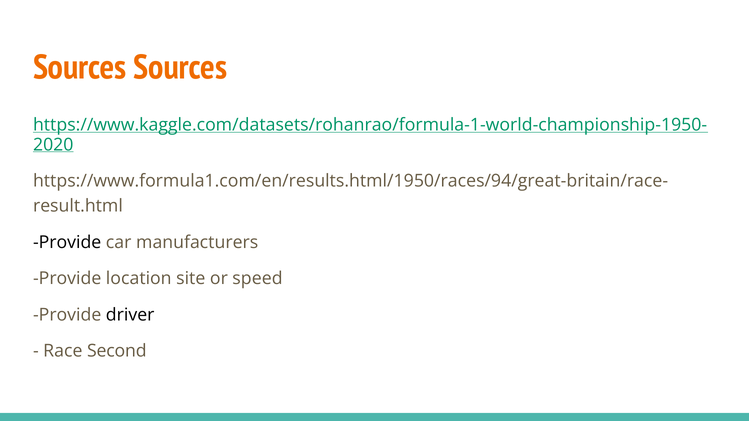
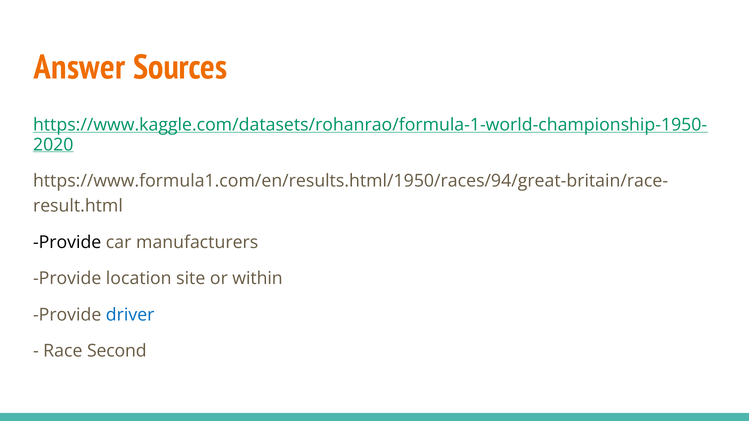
Sources at (80, 68): Sources -> Answer
speed: speed -> within
driver colour: black -> blue
